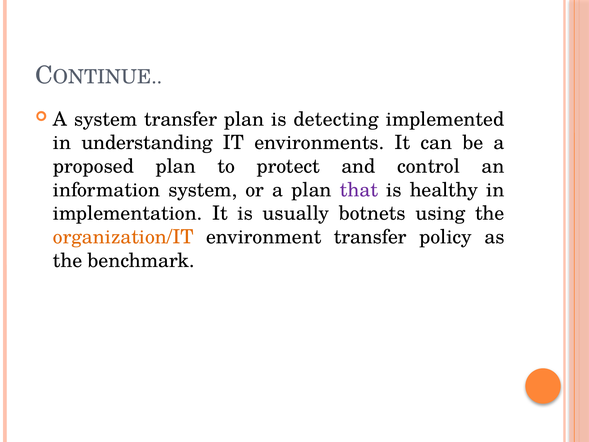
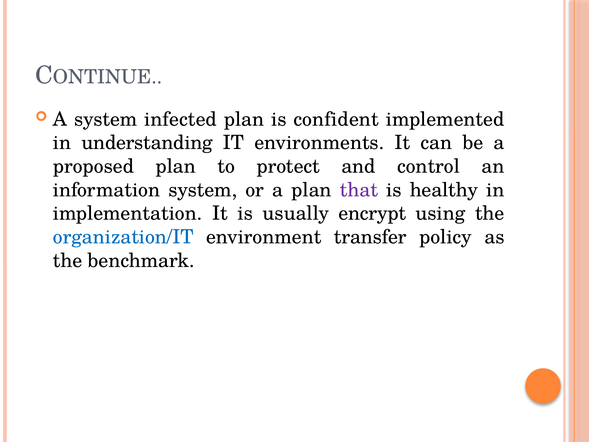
system transfer: transfer -> infected
detecting: detecting -> confident
botnets: botnets -> encrypt
organization/IT colour: orange -> blue
